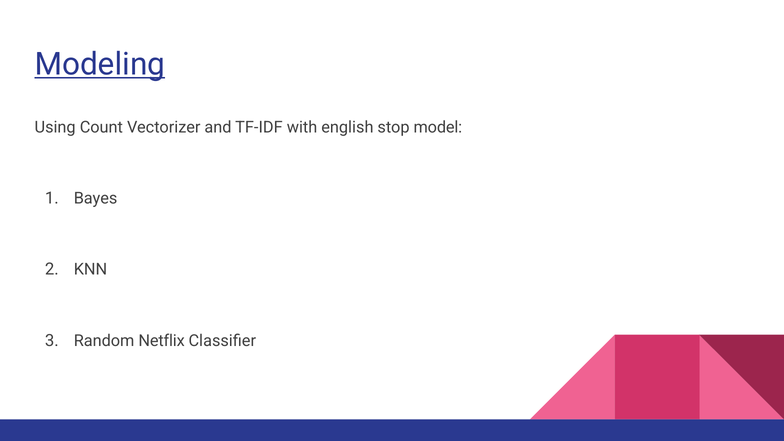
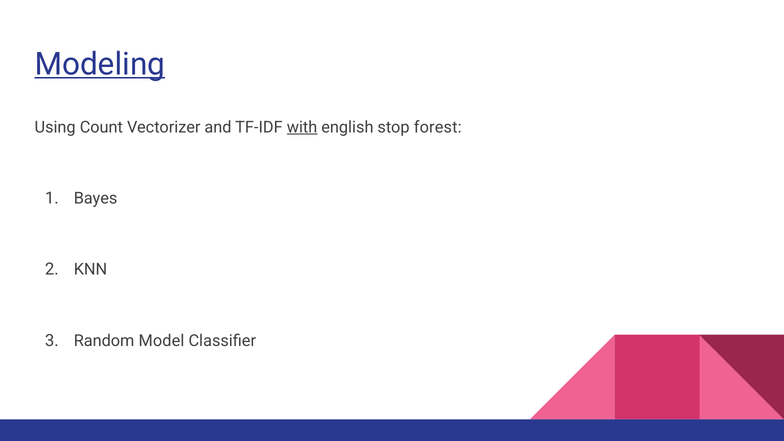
with underline: none -> present
model: model -> forest
Netflix: Netflix -> Model
